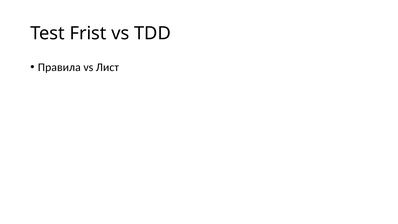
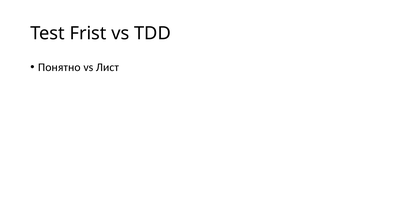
Правила: Правила -> Понятно
